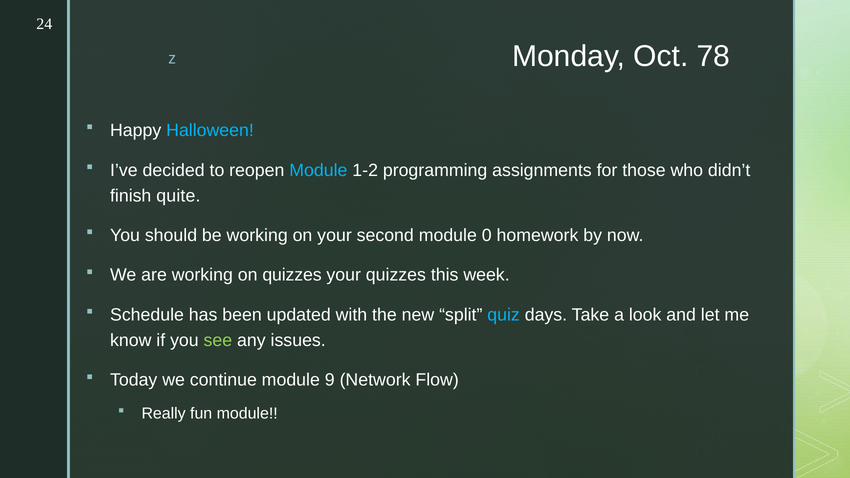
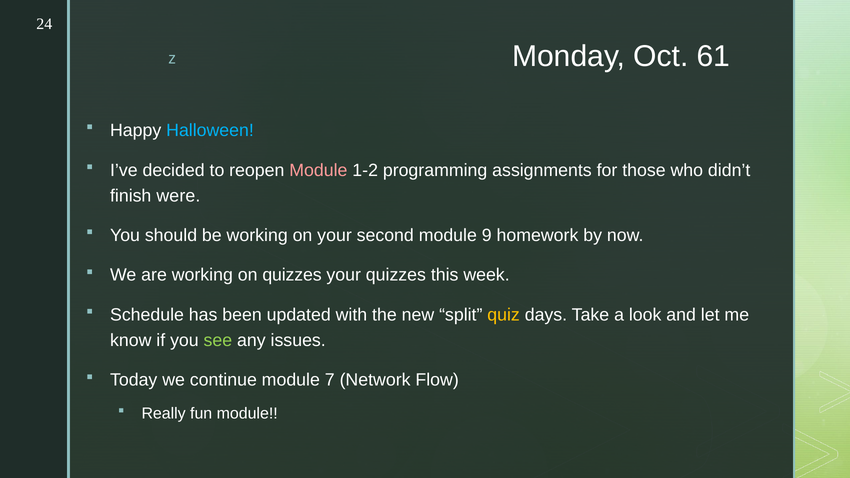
78: 78 -> 61
Module at (318, 170) colour: light blue -> pink
quite: quite -> were
0: 0 -> 9
quiz colour: light blue -> yellow
9: 9 -> 7
